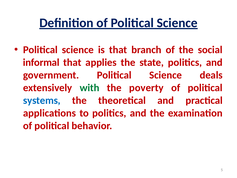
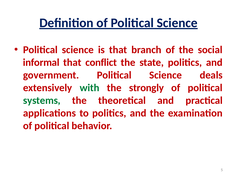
applies: applies -> conflict
poverty: poverty -> strongly
systems colour: blue -> green
